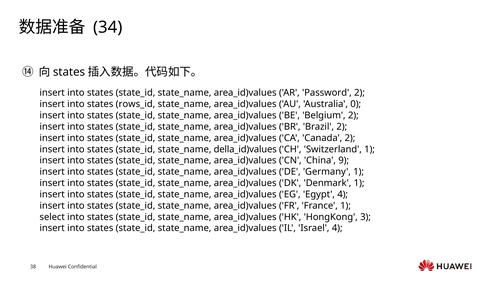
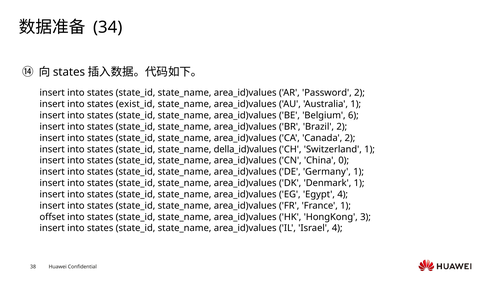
rows_id: rows_id -> exist_id
Australia 0: 0 -> 1
Belgium 2: 2 -> 6
9: 9 -> 0
select: select -> offset
